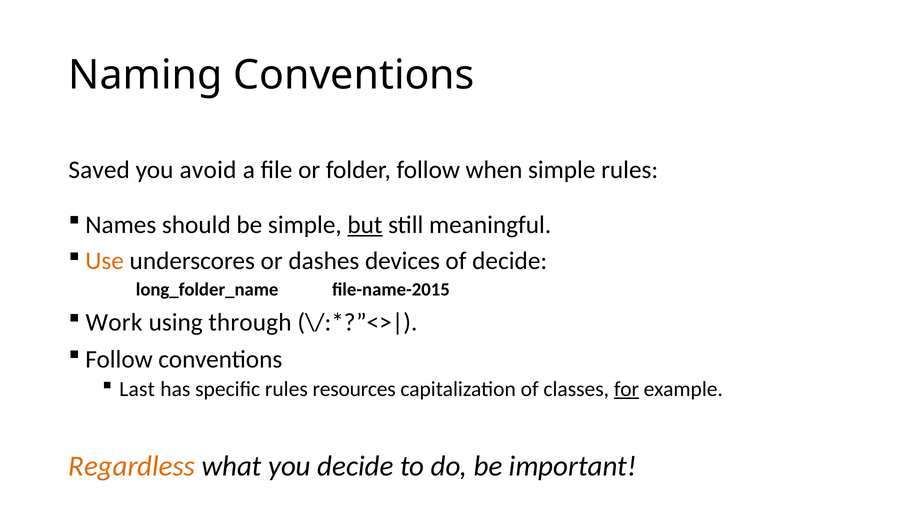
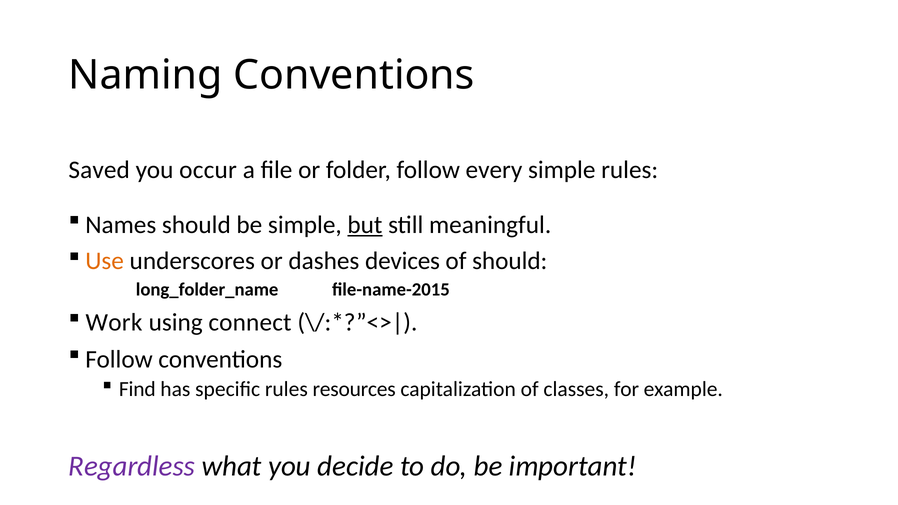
avoid: avoid -> occur
when: when -> every
of decide: decide -> should
through: through -> connect
Last: Last -> Find
for underline: present -> none
Regardless colour: orange -> purple
